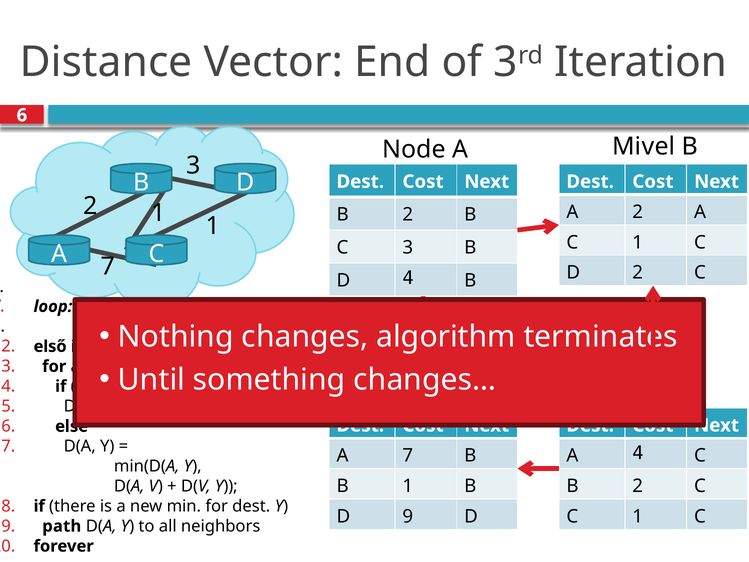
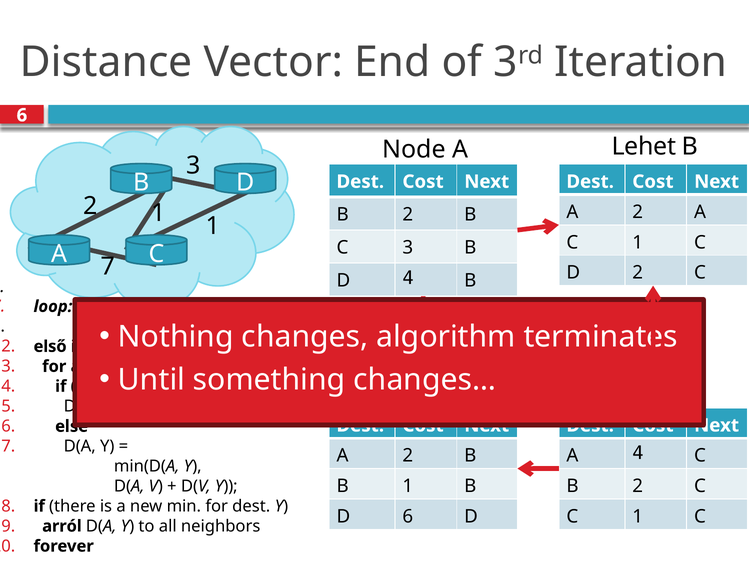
Mivel: Mivel -> Lehet
7 at (408, 456): 7 -> 2
D 9: 9 -> 6
path: path -> arról
